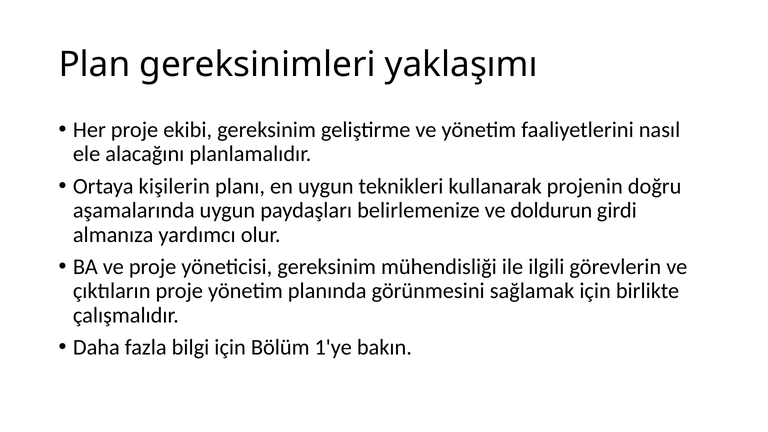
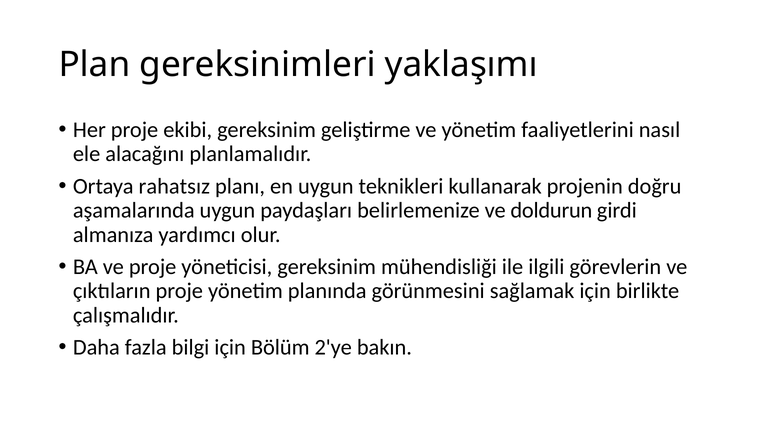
kişilerin: kişilerin -> rahatsız
1'ye: 1'ye -> 2'ye
